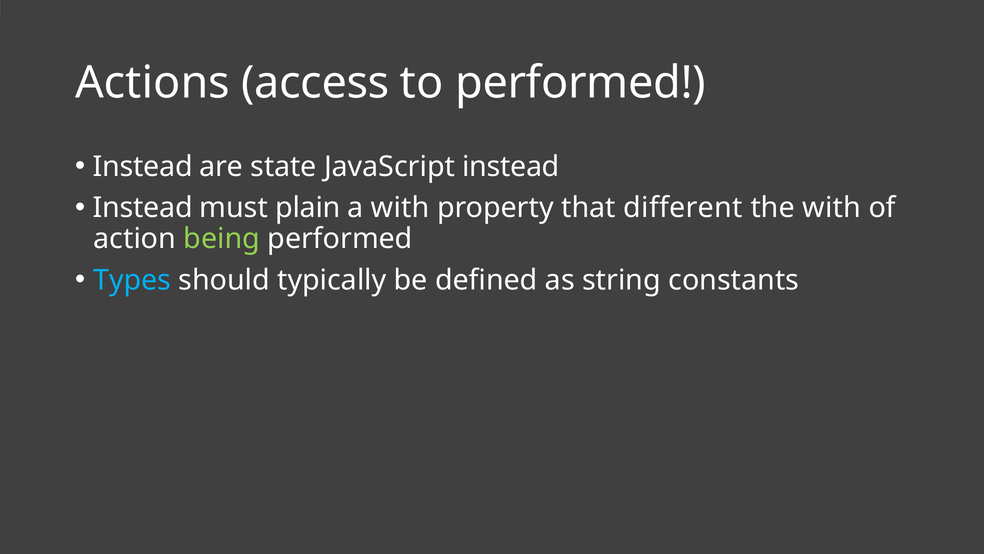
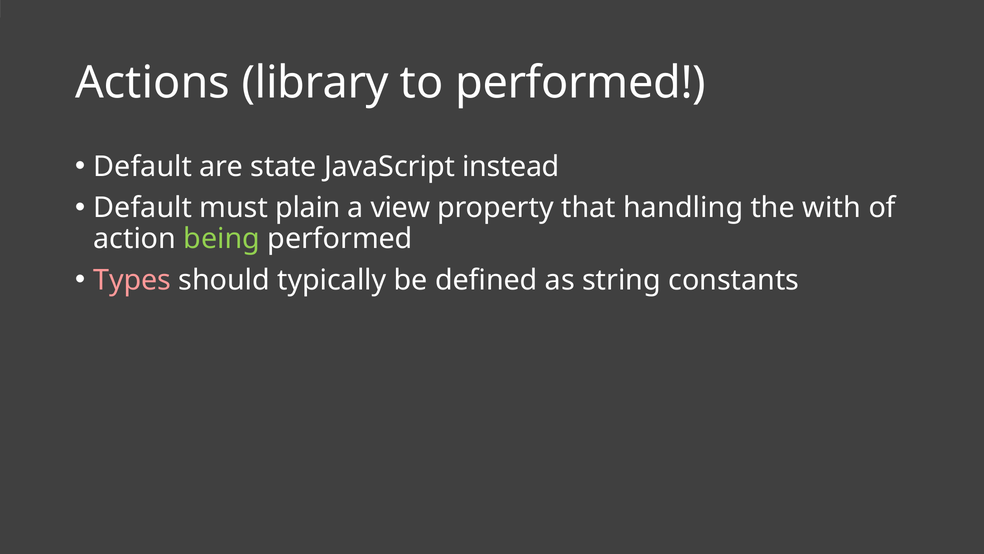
access: access -> library
Instead at (143, 166): Instead -> Default
Instead at (143, 208): Instead -> Default
a with: with -> view
different: different -> handling
Types colour: light blue -> pink
